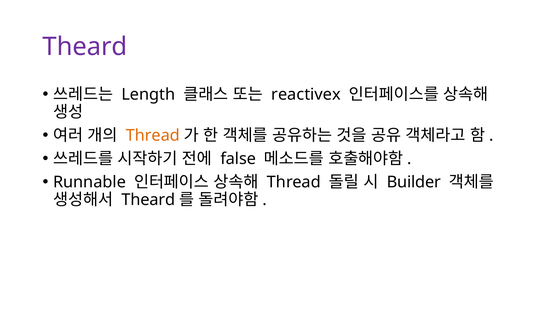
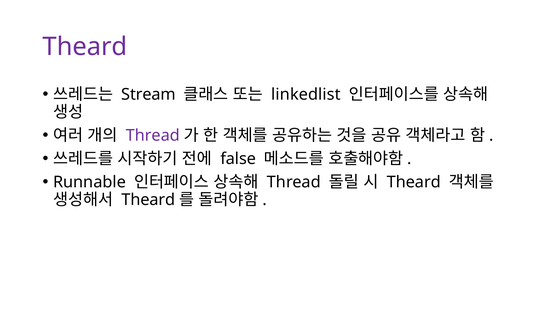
Length: Length -> Stream
reactivex: reactivex -> linkedlist
Thread at (153, 136) colour: orange -> purple
Builder at (414, 182): Builder -> Theard
